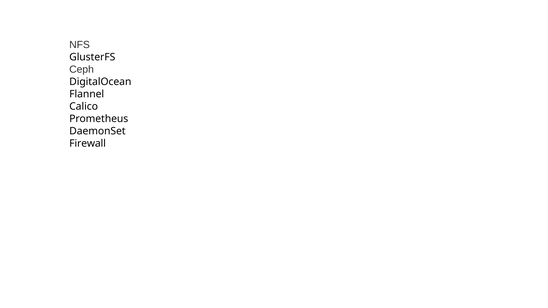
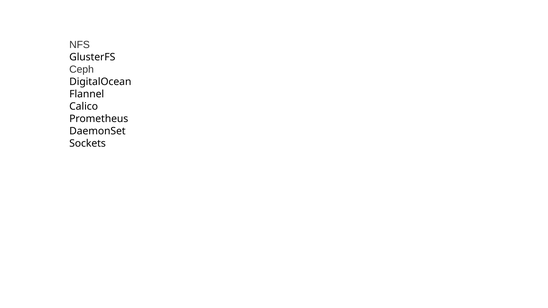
Firewall: Firewall -> Sockets
